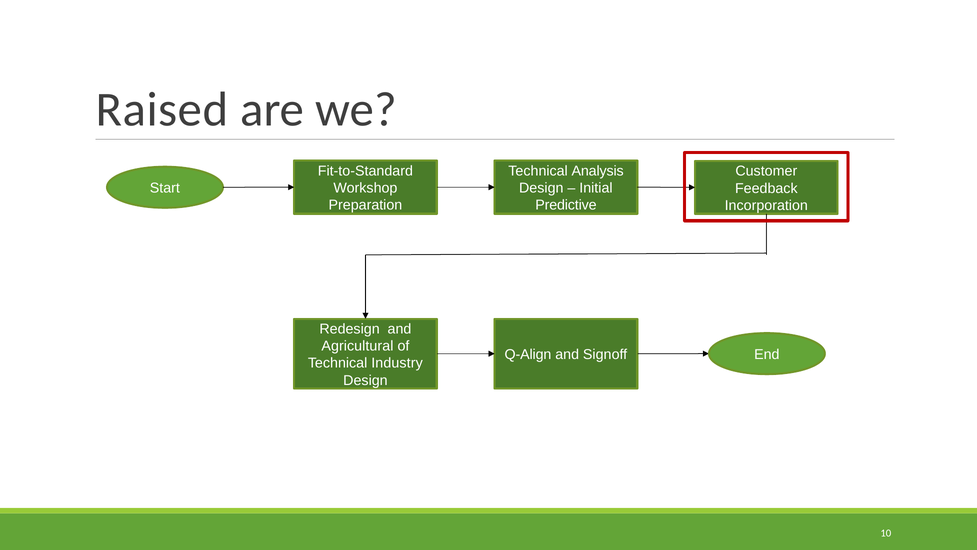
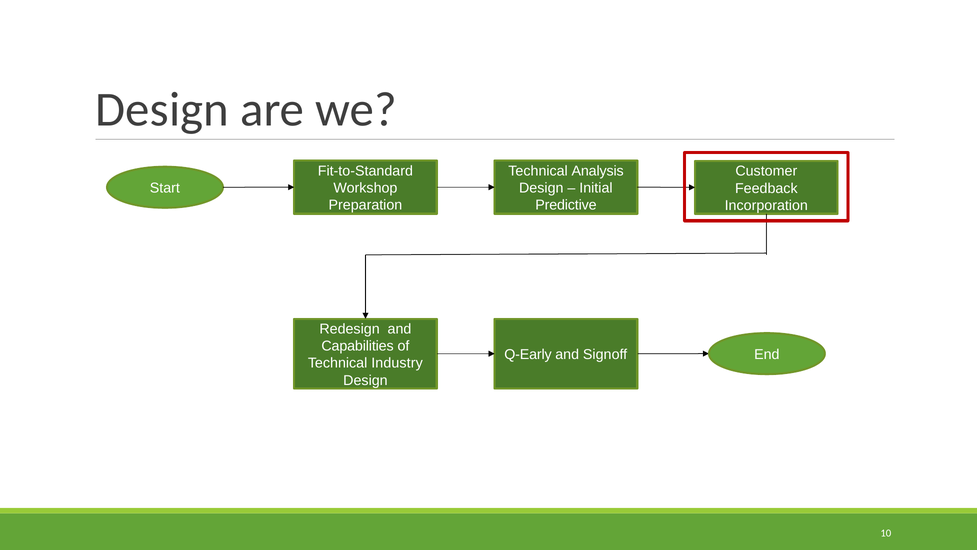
Raised at (162, 109): Raised -> Design
Agricultural: Agricultural -> Capabilities
Q-Align: Q-Align -> Q-Early
